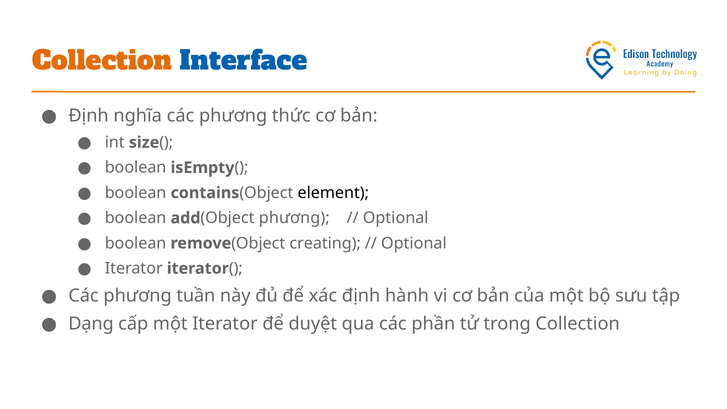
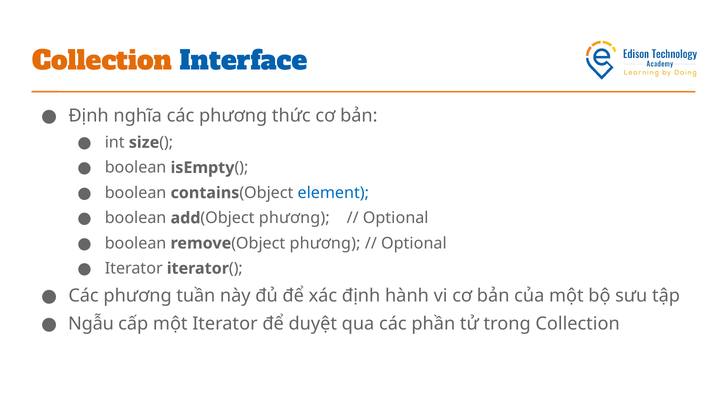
element colour: black -> blue
remove(Object creating: creating -> phương
Dạng: Dạng -> Ngẫu
